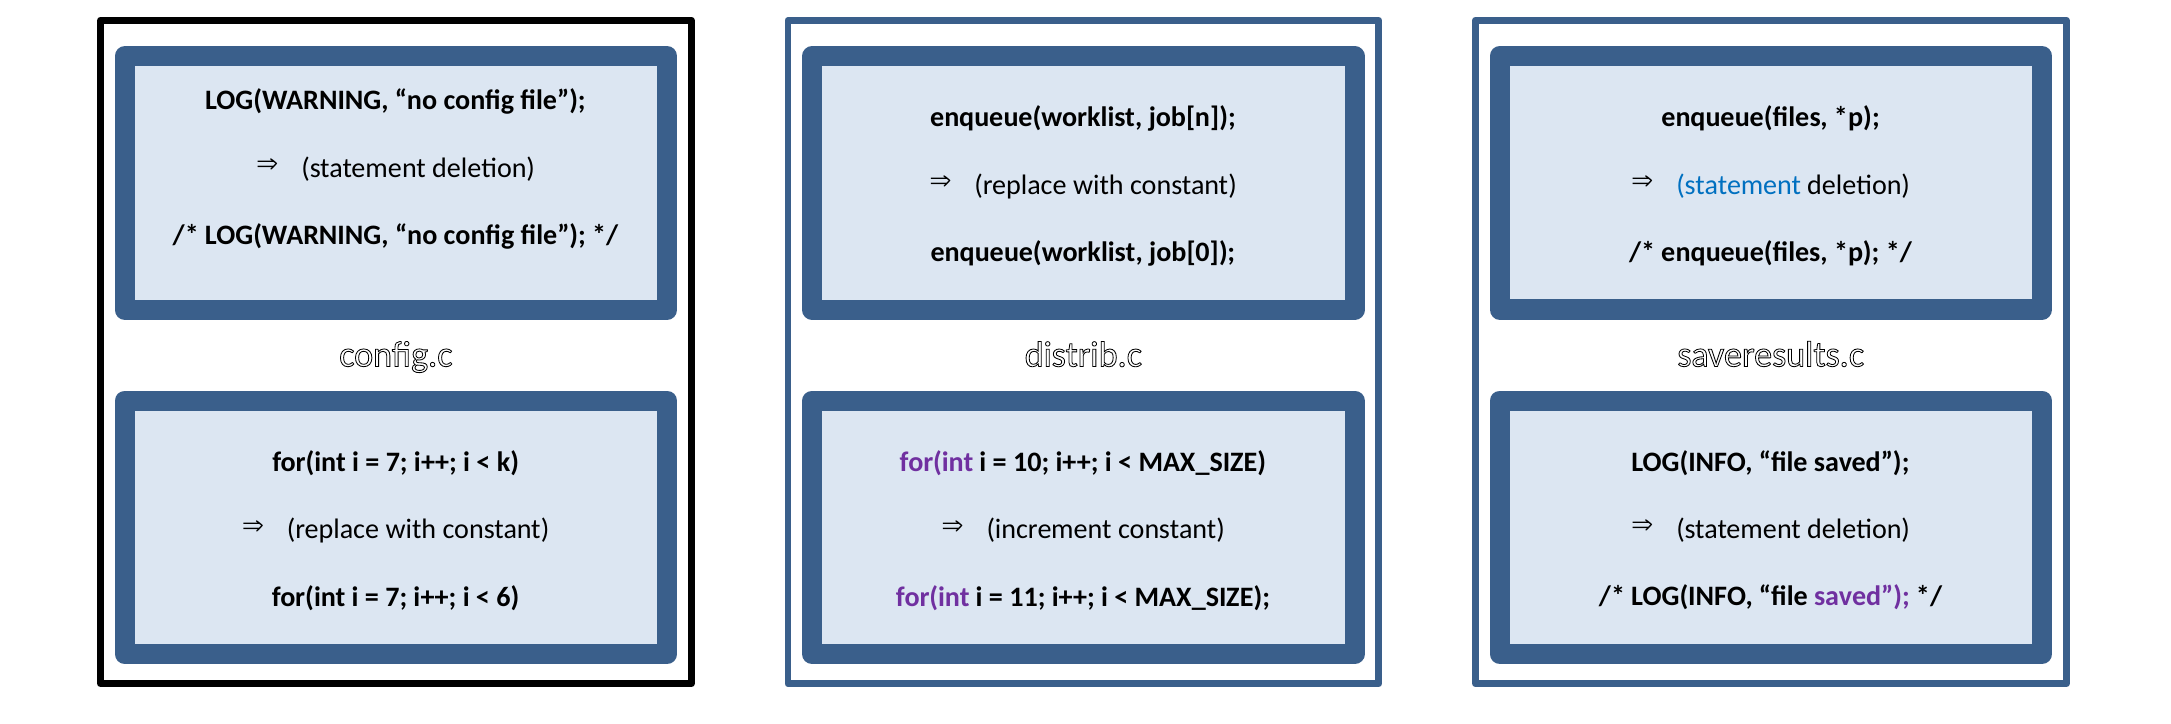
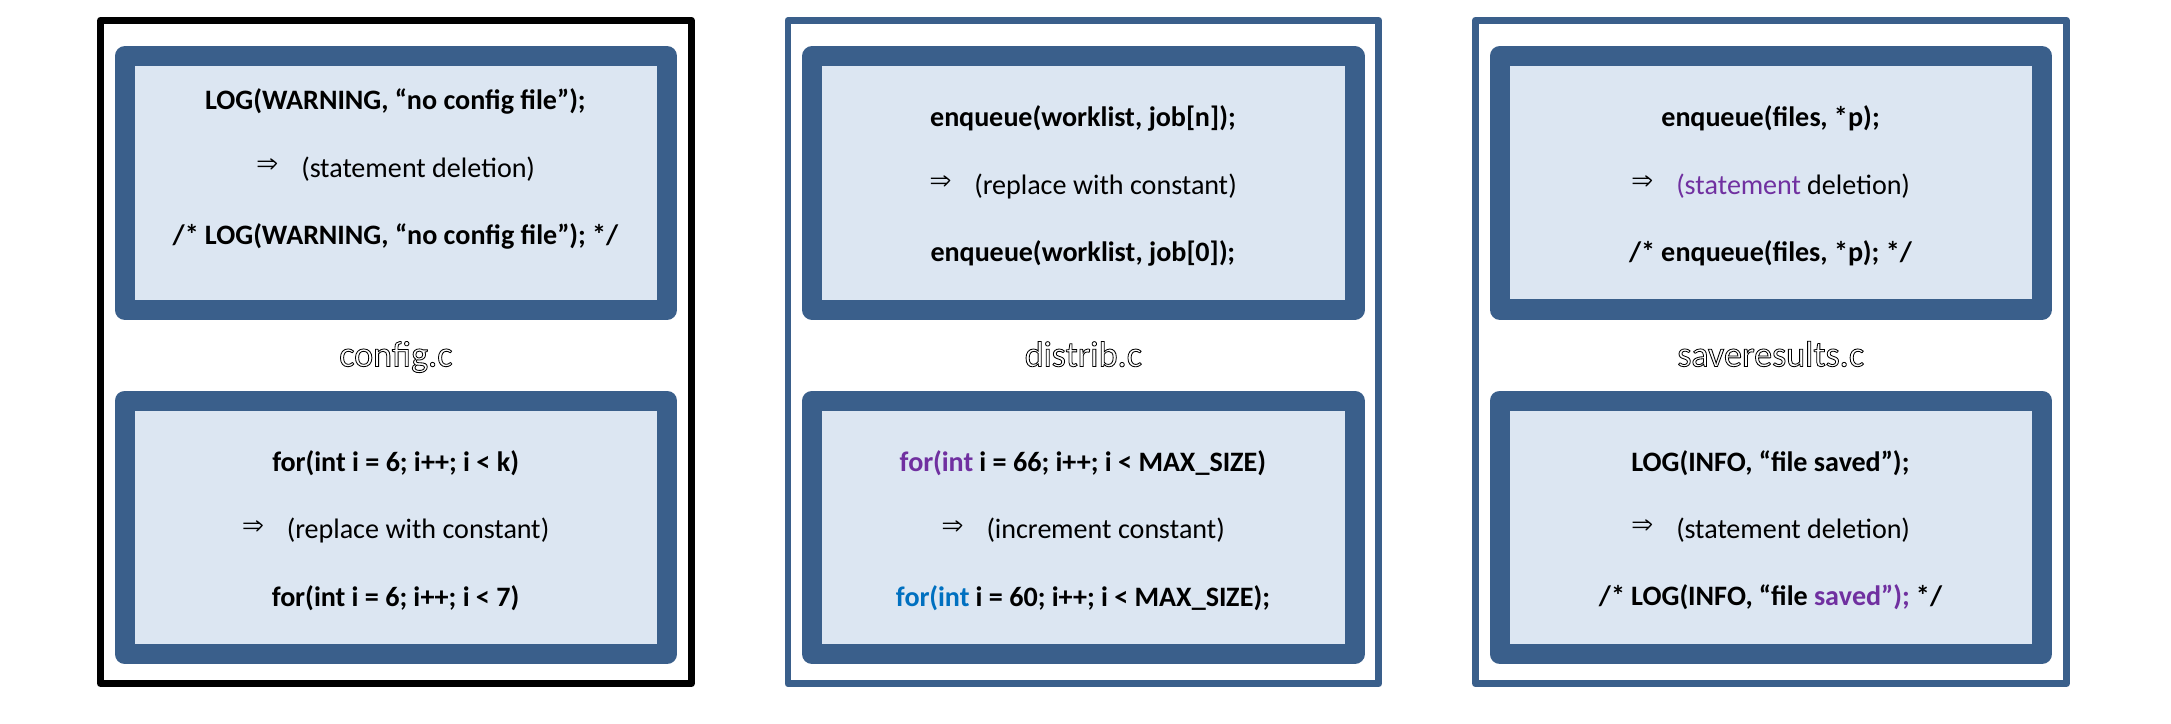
statement at (1739, 185) colour: blue -> purple
7 at (397, 462): 7 -> 6
10: 10 -> 66
7 at (396, 597): 7 -> 6
6: 6 -> 7
for(int at (933, 597) colour: purple -> blue
11: 11 -> 60
